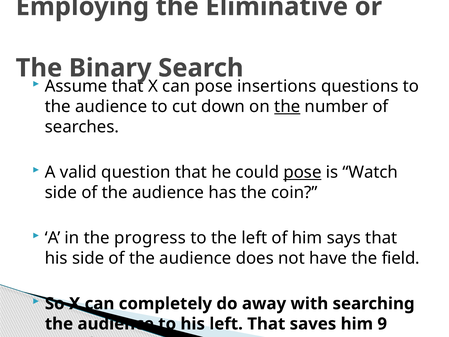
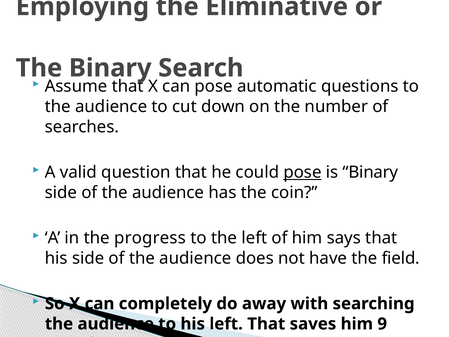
insertions: insertions -> automatic
the at (287, 106) underline: present -> none
is Watch: Watch -> Binary
